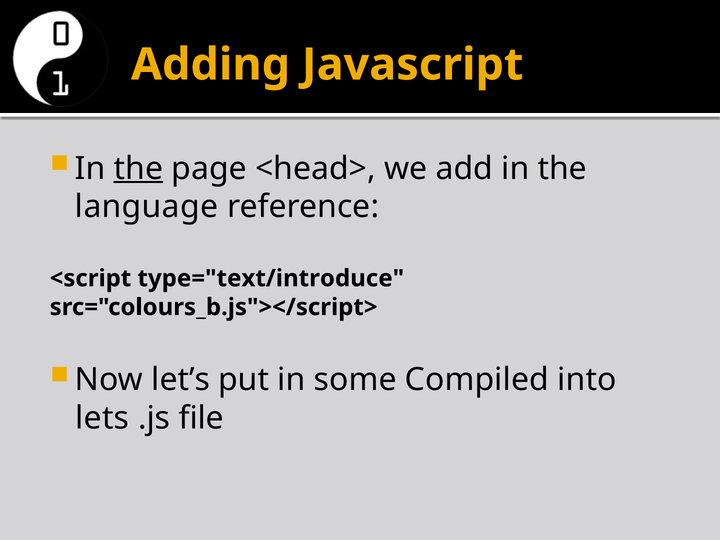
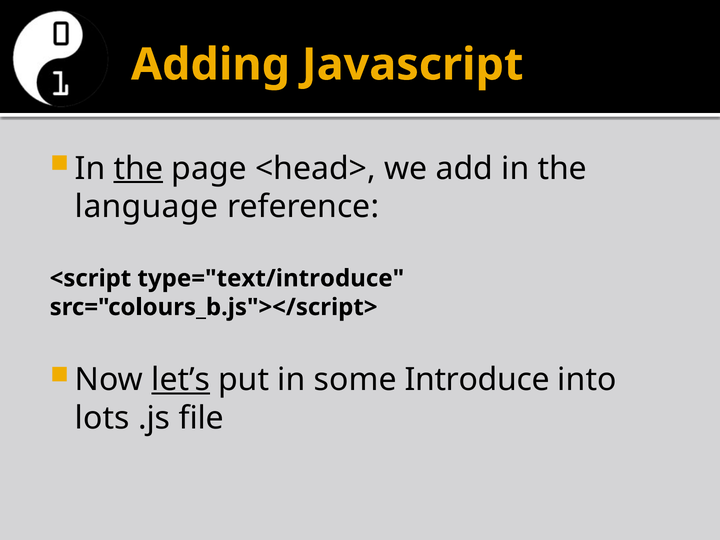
let’s underline: none -> present
Compiled: Compiled -> Introduce
lets: lets -> lots
